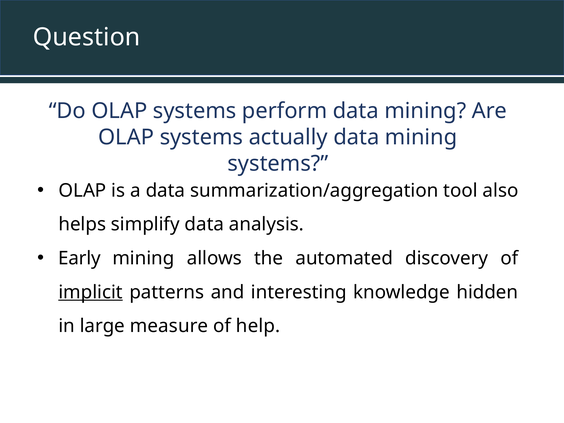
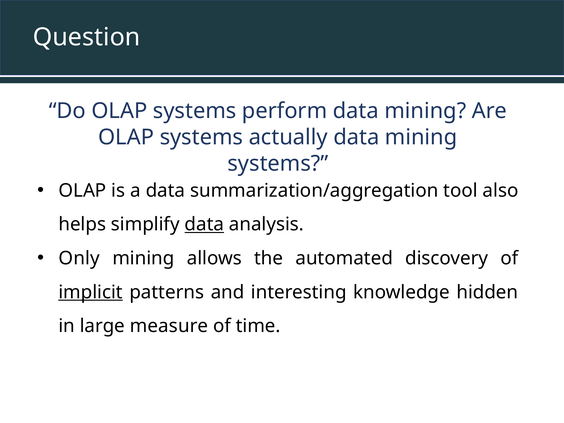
data at (204, 224) underline: none -> present
Early: Early -> Only
help: help -> time
